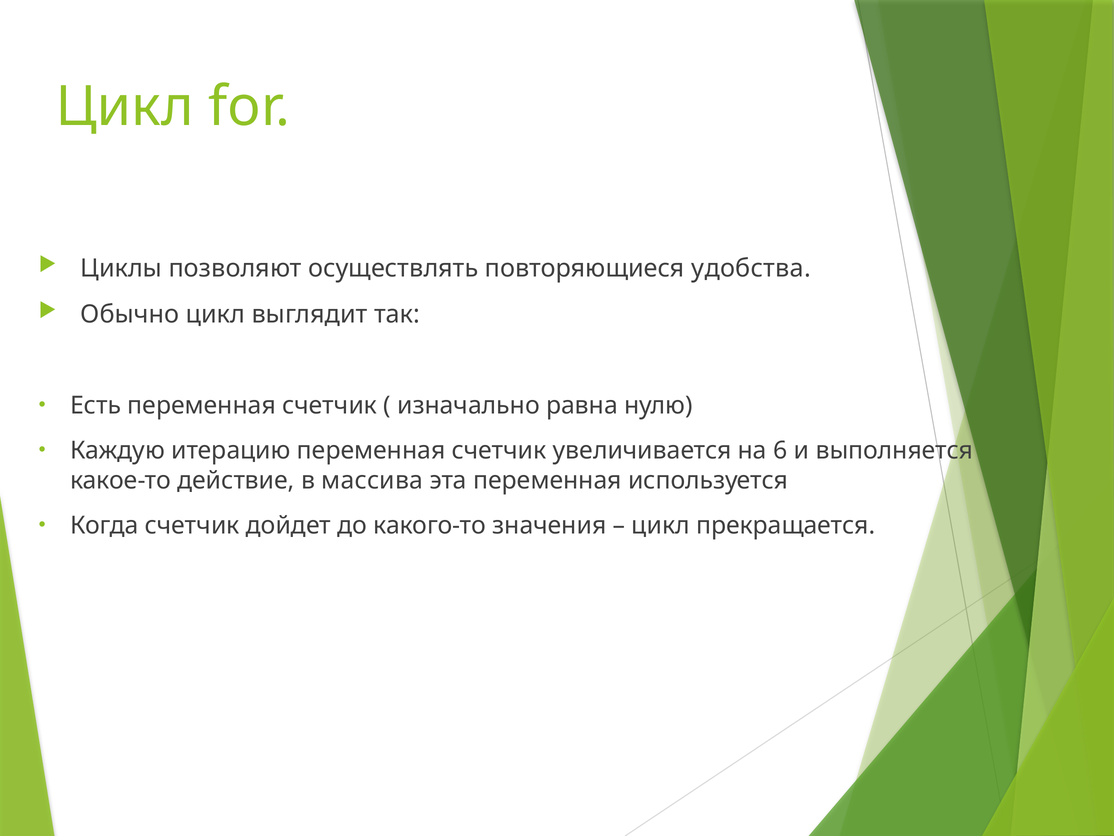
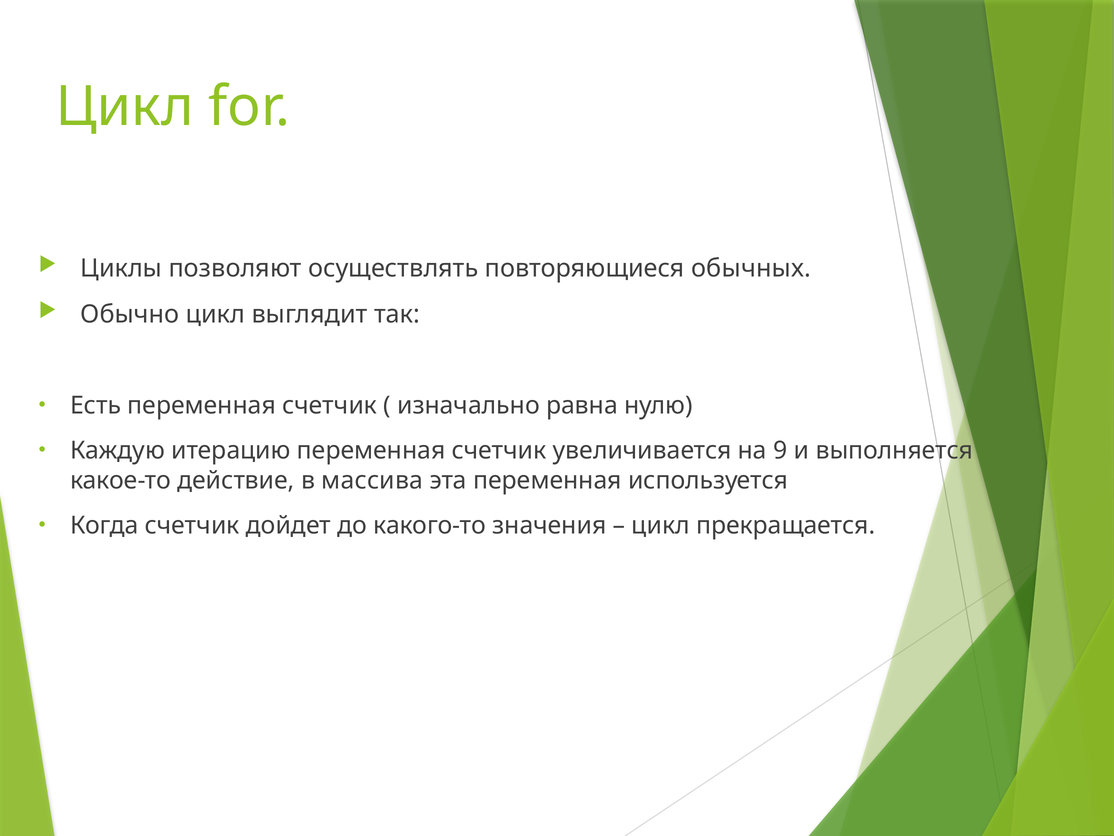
удобства: удобства -> обычных
6: 6 -> 9
